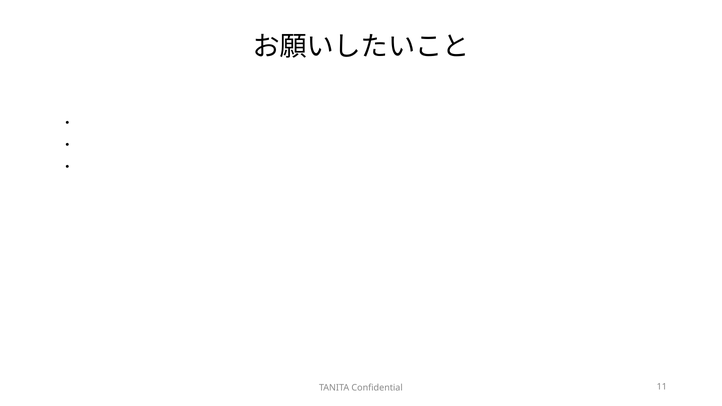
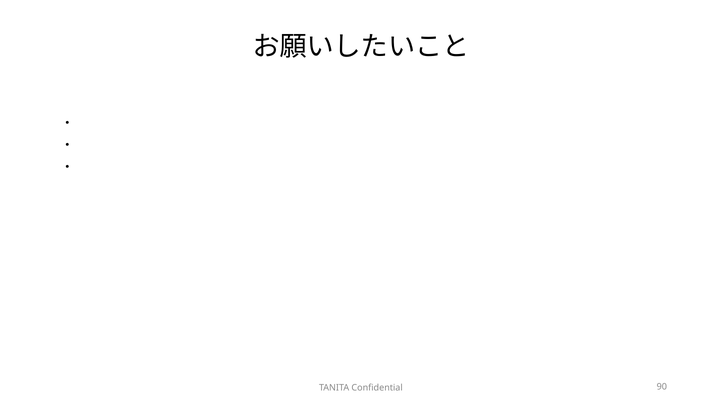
11: 11 -> 90
